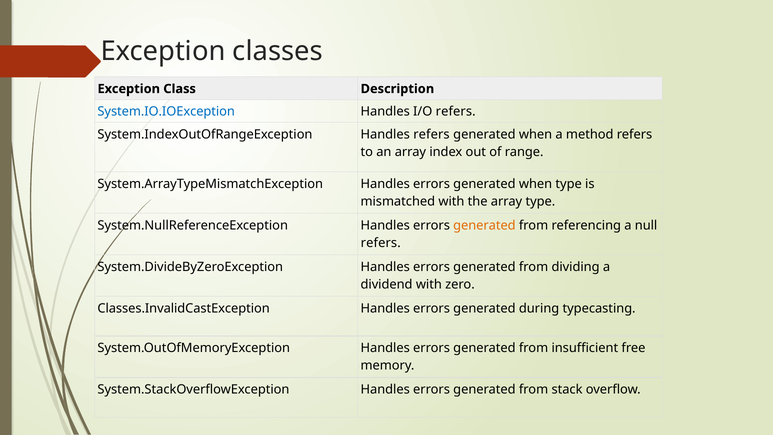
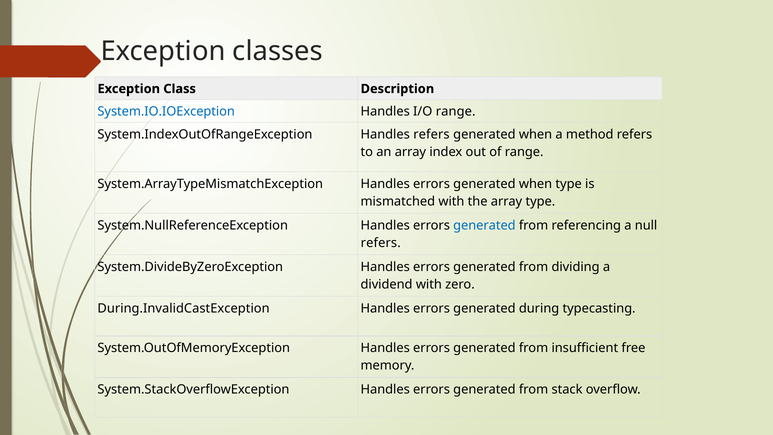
I/O refers: refers -> range
generated at (484, 225) colour: orange -> blue
Classes.InvalidCastException: Classes.InvalidCastException -> During.InvalidCastException
